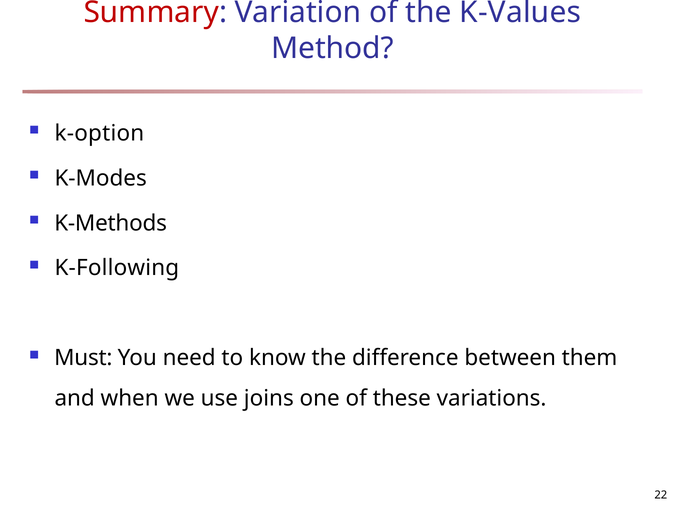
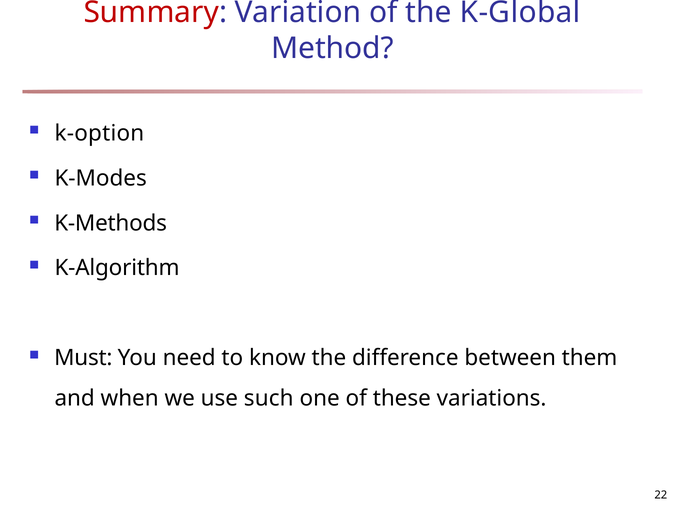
K-Values: K-Values -> K-Global
K-Following: K-Following -> K-Algorithm
joins: joins -> such
